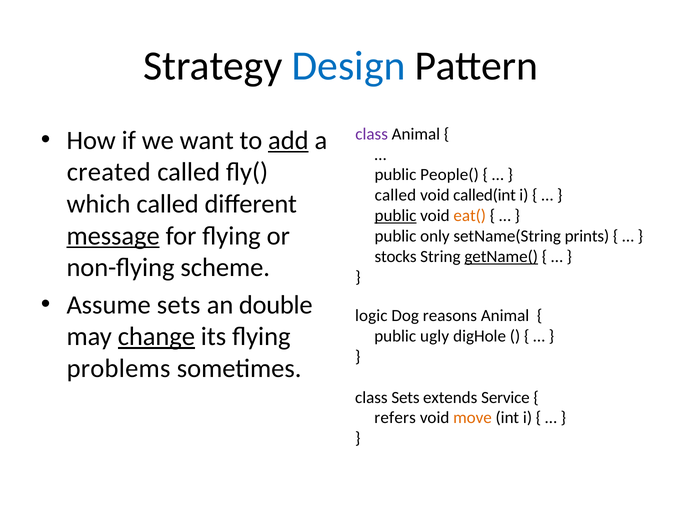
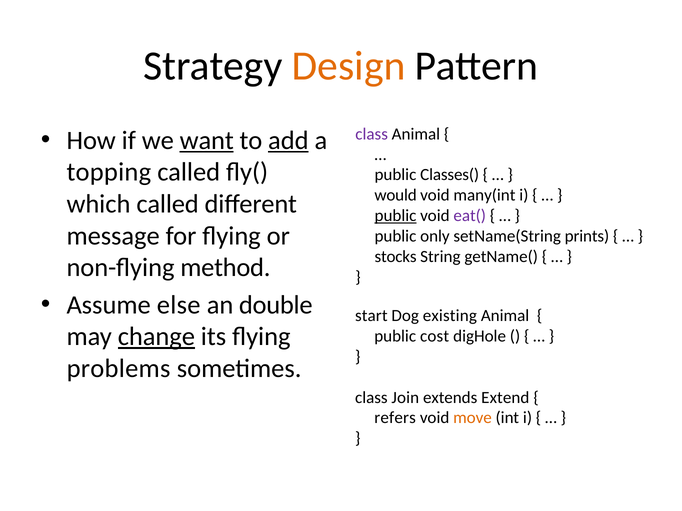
Design colour: blue -> orange
want underline: none -> present
created: created -> topping
People(: People( -> Classes(
called at (395, 195): called -> would
called(int: called(int -> many(int
eat( colour: orange -> purple
message underline: present -> none
getName( underline: present -> none
scheme: scheme -> method
Assume sets: sets -> else
logic: logic -> start
reasons: reasons -> existing
ugly: ugly -> cost
class Sets: Sets -> Join
Service: Service -> Extend
